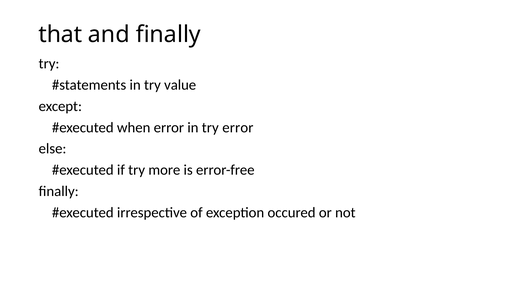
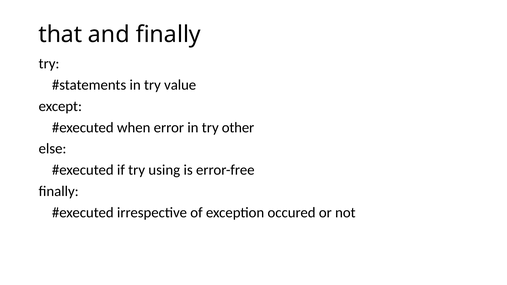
try error: error -> other
more: more -> using
